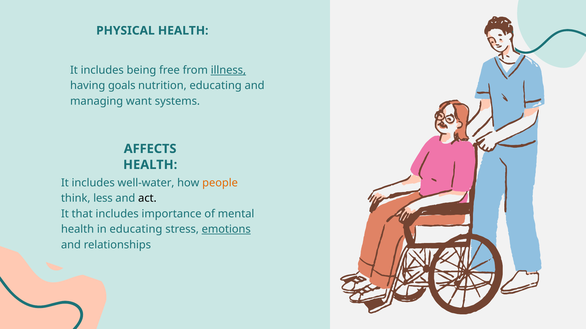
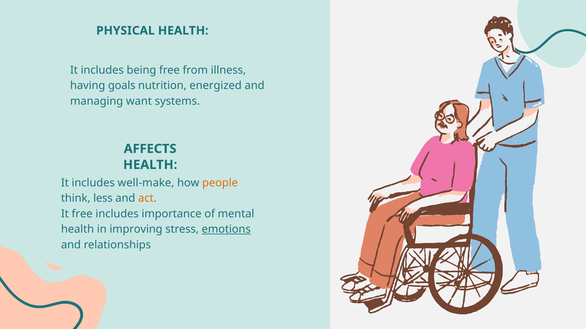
illness underline: present -> none
nutrition educating: educating -> energized
well-water: well-water -> well-make
act colour: black -> orange
It that: that -> free
in educating: educating -> improving
